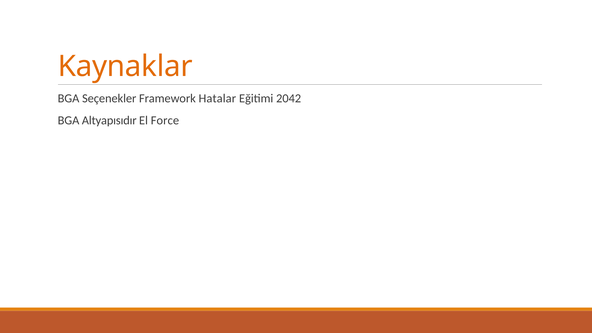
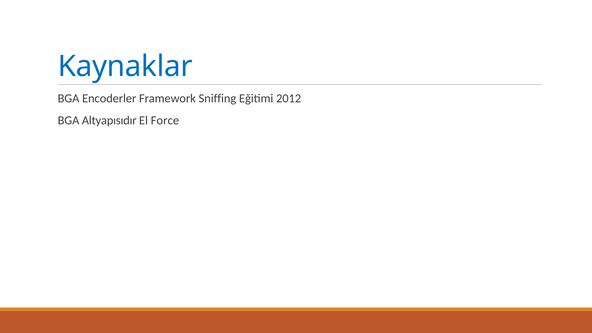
Kaynaklar colour: orange -> blue
Seçenekler: Seçenekler -> Encoderler
Hatalar: Hatalar -> Sniffing
2042: 2042 -> 2012
